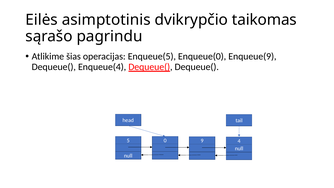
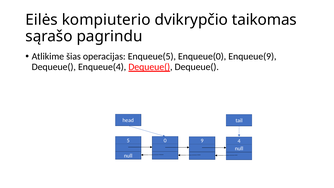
asimptotinis: asimptotinis -> kompiuterio
